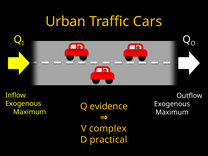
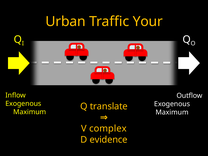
Cars: Cars -> Your
evidence: evidence -> translate
practical: practical -> evidence
